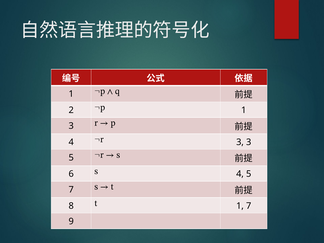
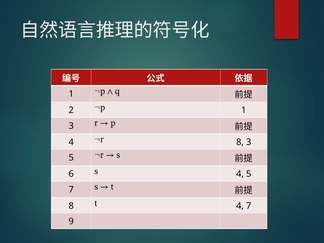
3 at (240, 142): 3 -> 8
1 at (240, 206): 1 -> 4
